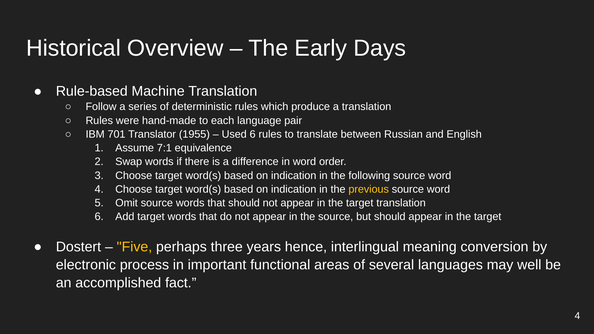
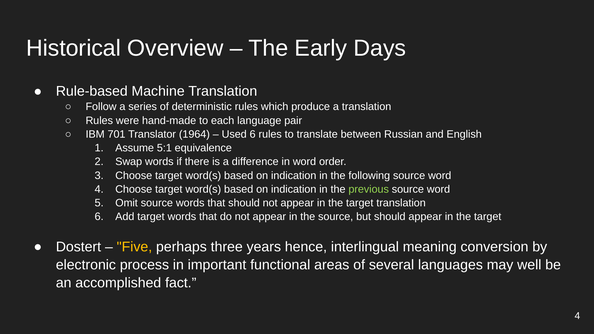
1955: 1955 -> 1964
7:1: 7:1 -> 5:1
previous colour: yellow -> light green
